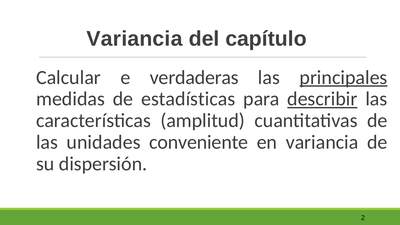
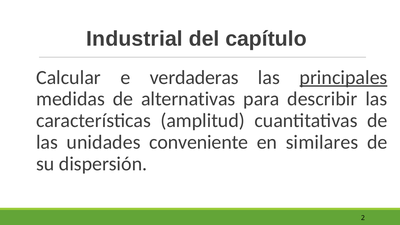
Variancia at (135, 39): Variancia -> Industrial
estadísticas: estadísticas -> alternativas
describir underline: present -> none
en variancia: variancia -> similares
